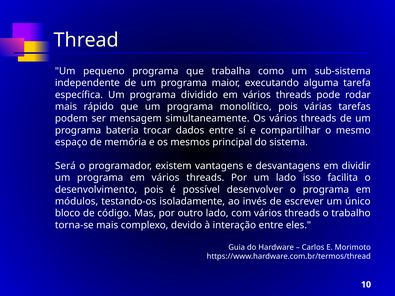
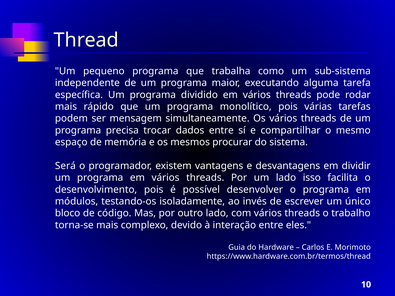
bateria: bateria -> precisa
principal: principal -> procurar
